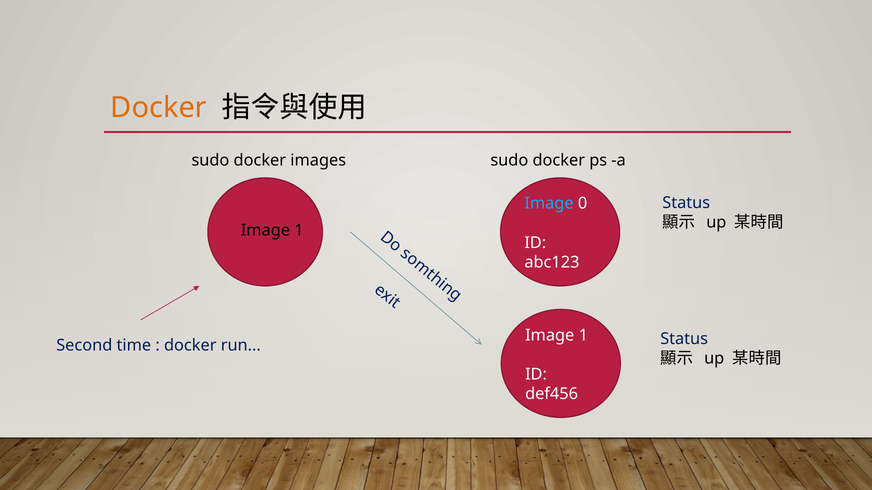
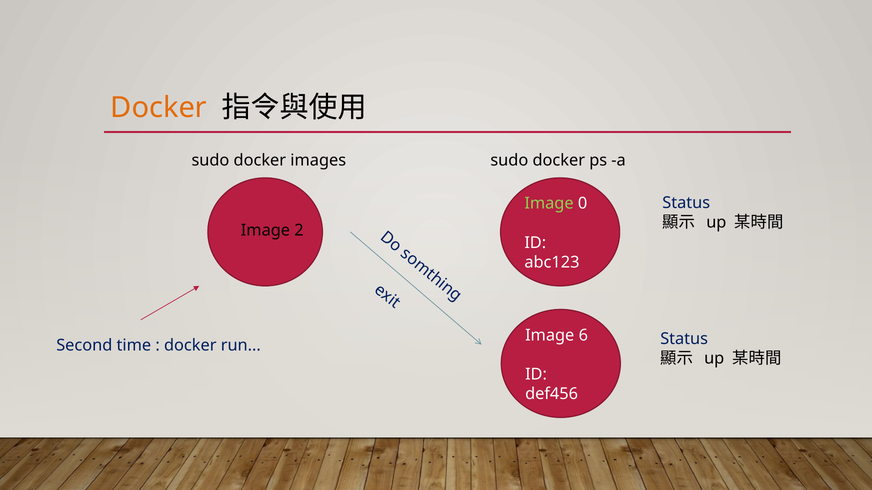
Image at (549, 204) colour: light blue -> light green
1 at (299, 230): 1 -> 2
1 at (583, 335): 1 -> 6
